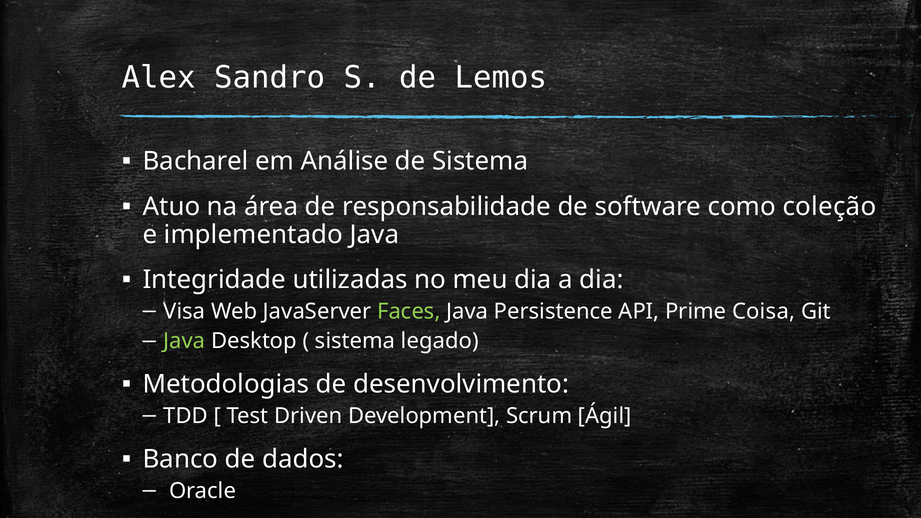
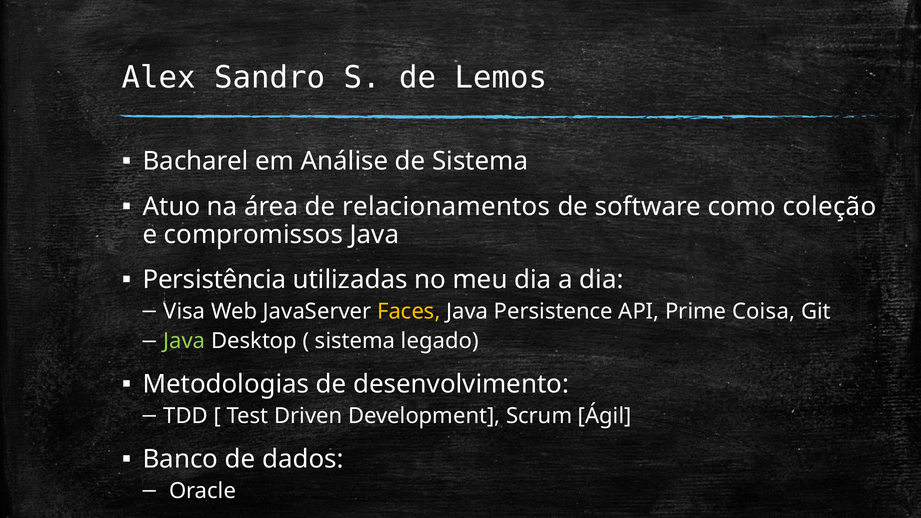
responsabilidade: responsabilidade -> relacionamentos
implementado: implementado -> compromissos
Integridade: Integridade -> Persistência
Faces colour: light green -> yellow
